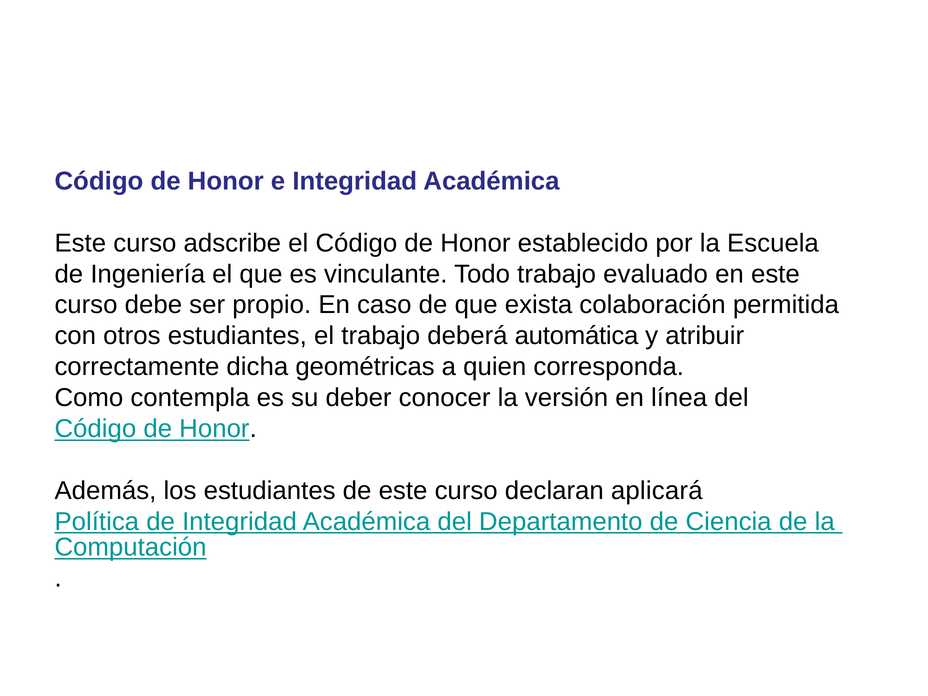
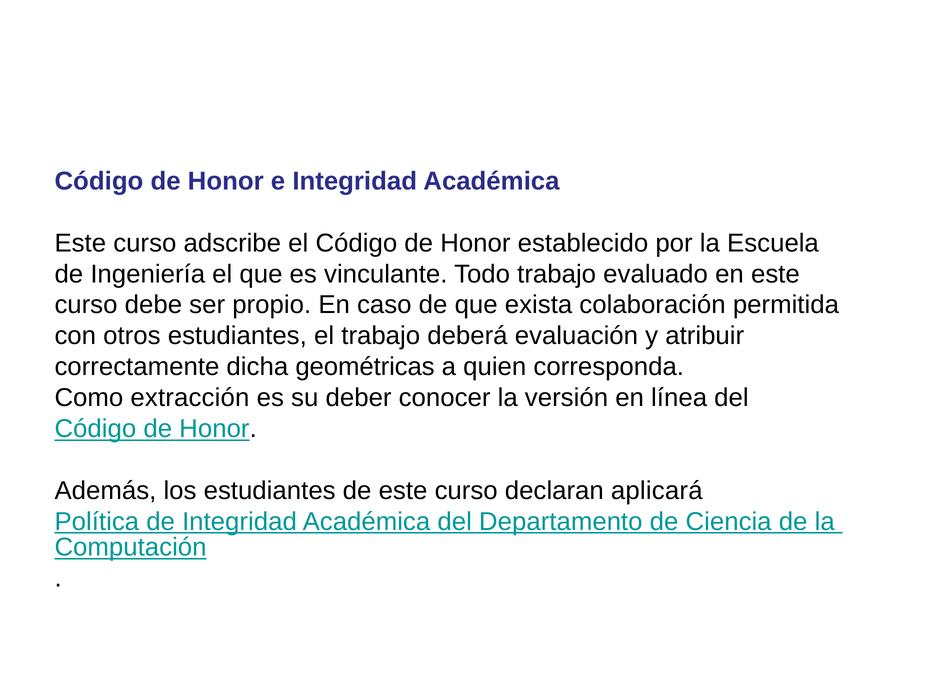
automática: automática -> evaluación
contempla: contempla -> extracción
